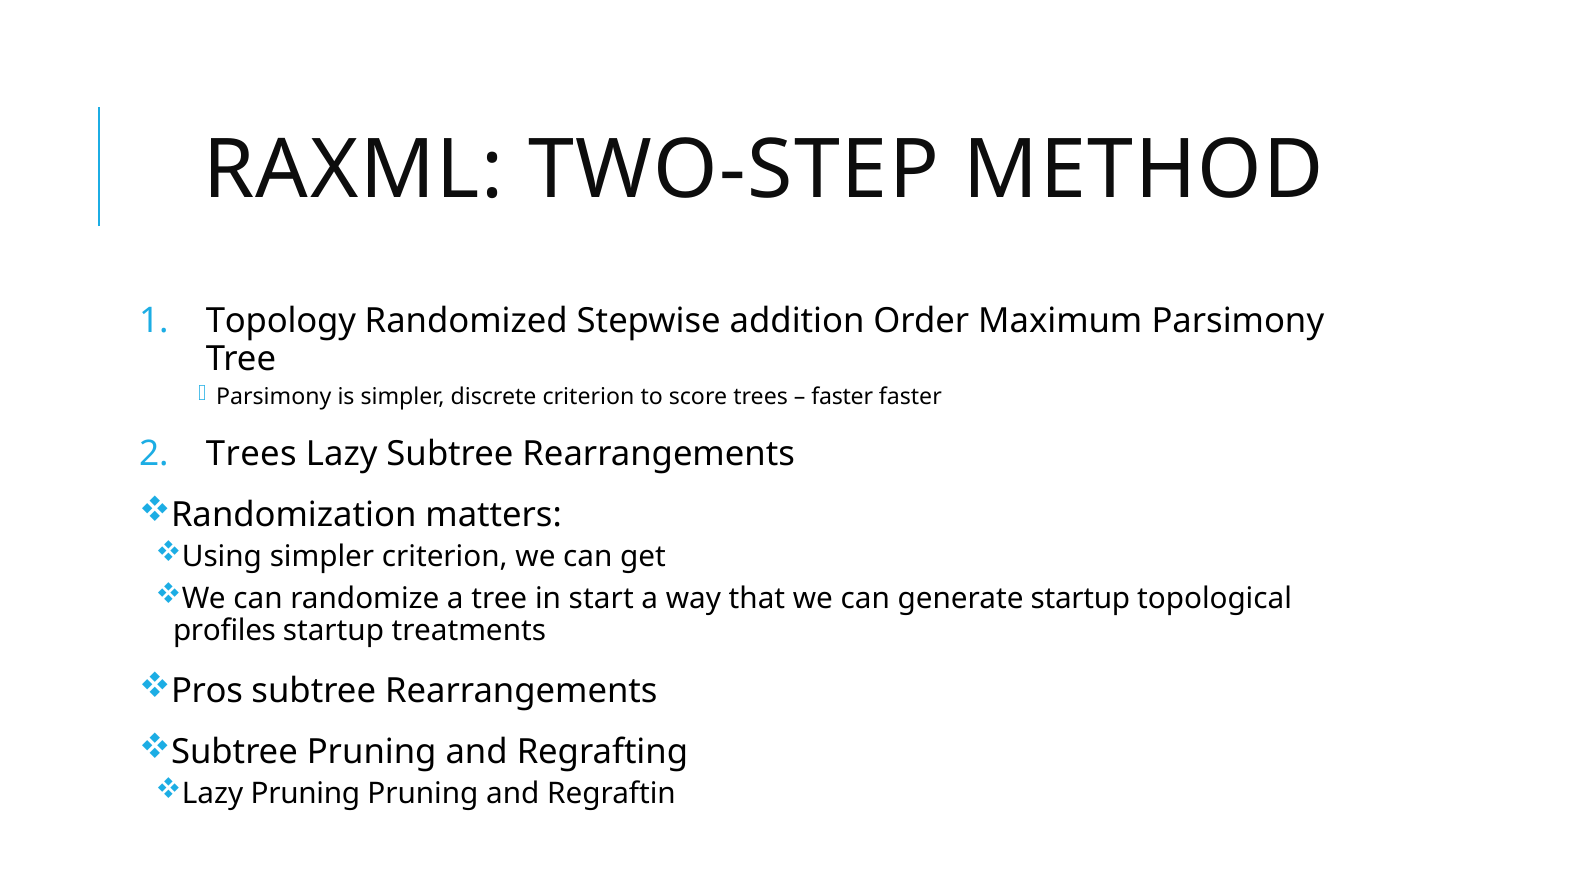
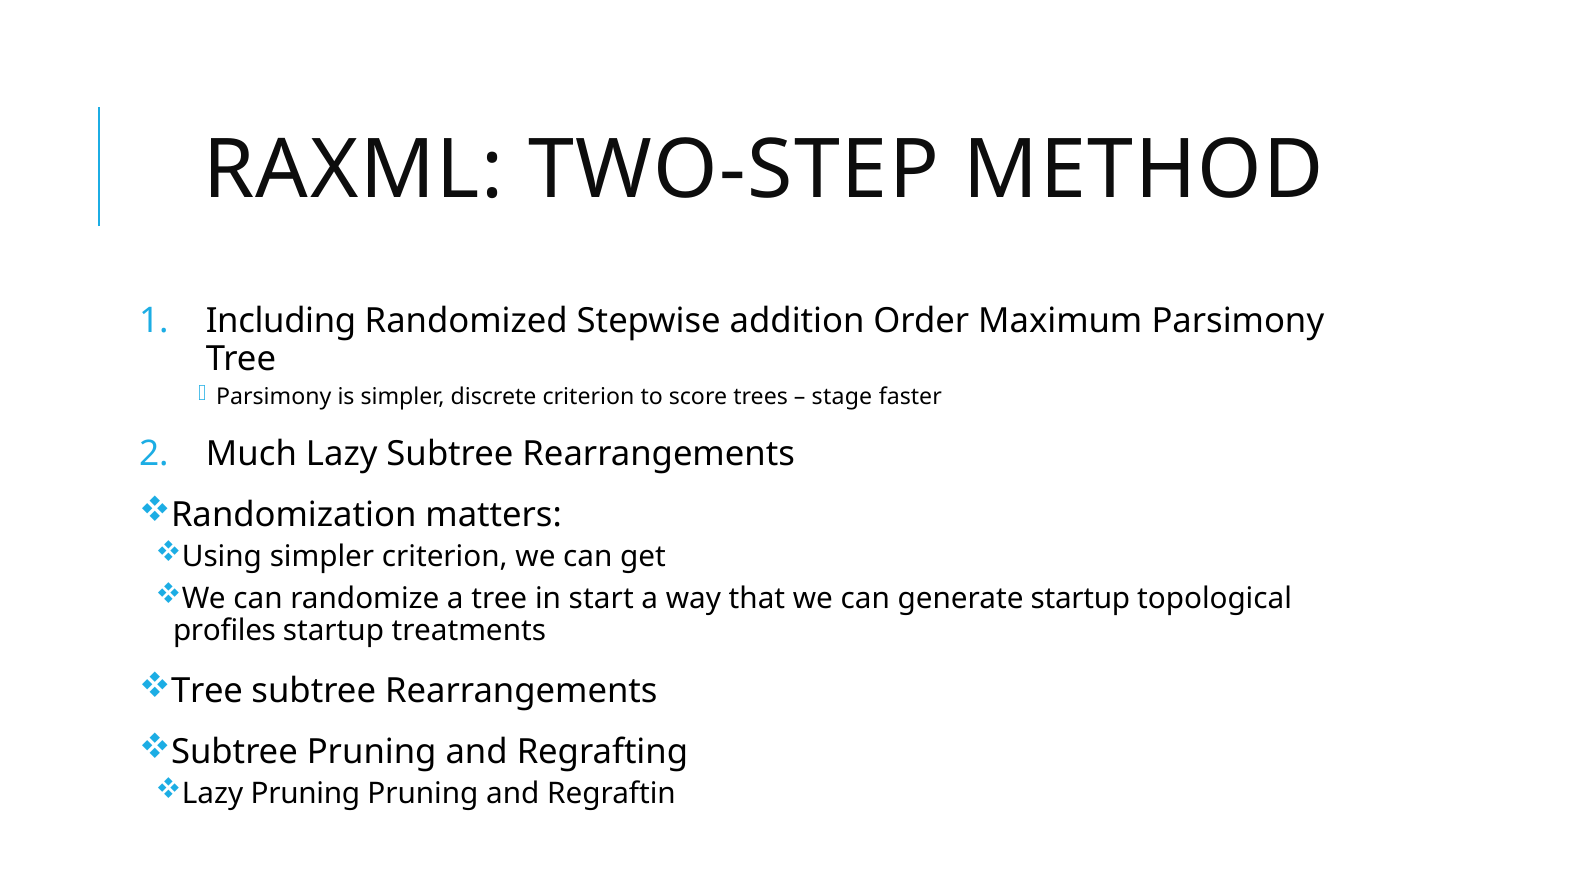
Topology: Topology -> Including
faster at (842, 397): faster -> stage
Trees at (251, 454): Trees -> Much
Pros at (207, 691): Pros -> Tree
